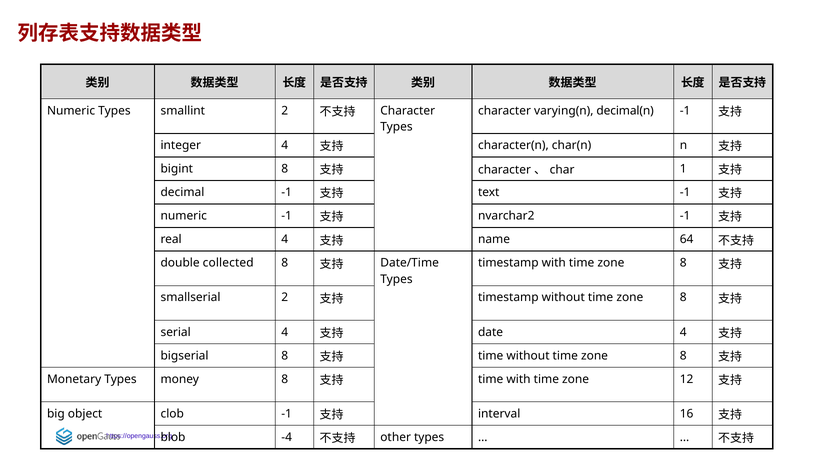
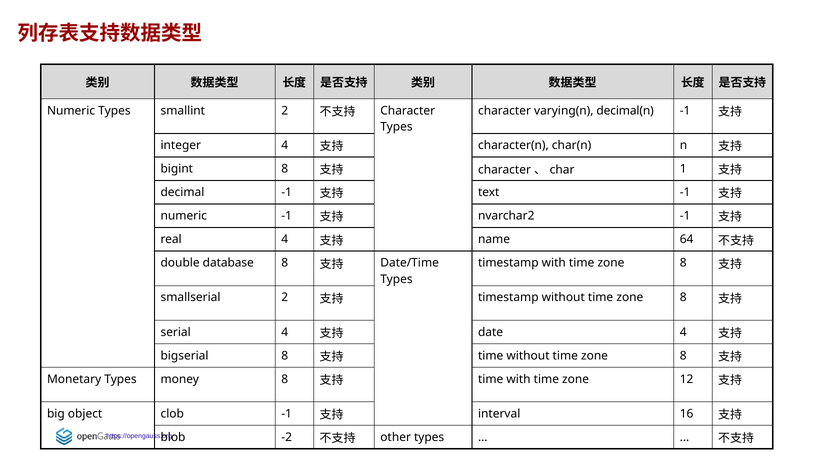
collected: collected -> database
-4: -4 -> -2
